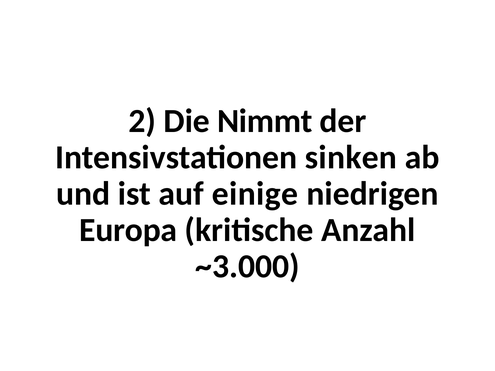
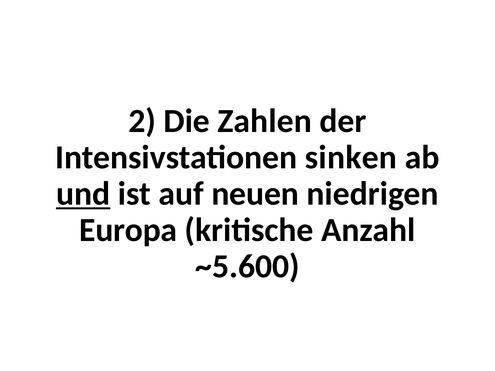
Nimmt: Nimmt -> Zahlen
und underline: none -> present
einige: einige -> neuen
~3.000: ~3.000 -> ~5.600
